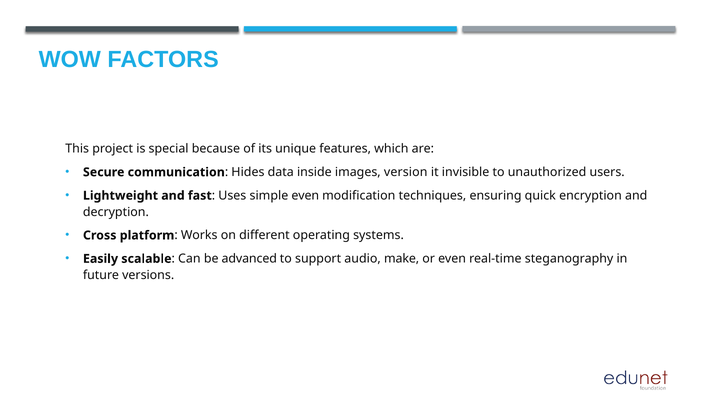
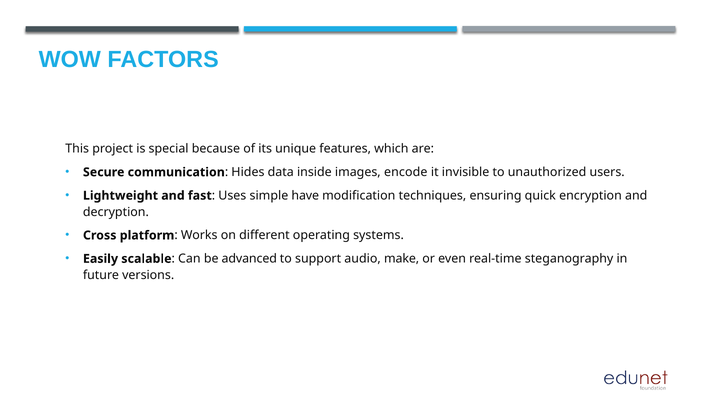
version: version -> encode
simple even: even -> have
